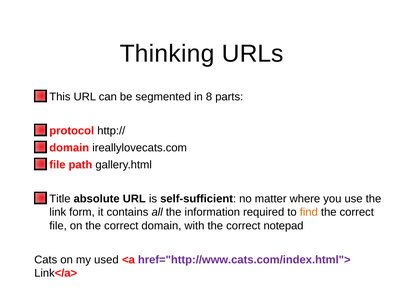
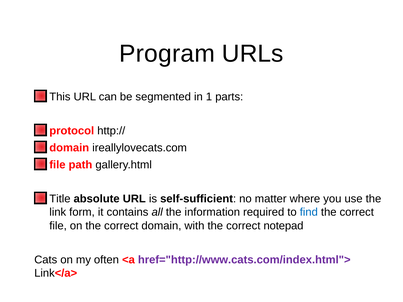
Thinking: Thinking -> Program
8: 8 -> 1
find colour: orange -> blue
used: used -> often
